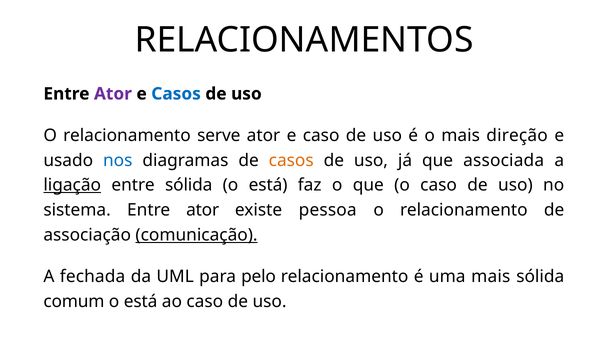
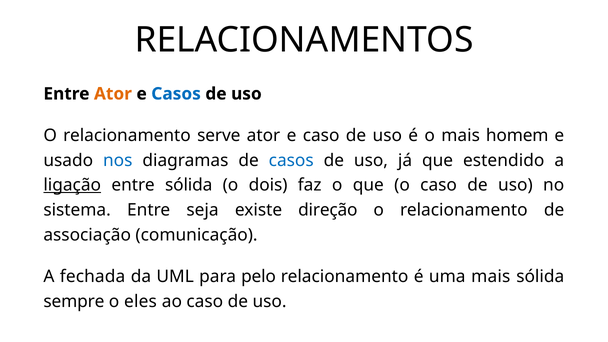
Ator at (113, 94) colour: purple -> orange
direção: direção -> homem
casos at (291, 160) colour: orange -> blue
associada: associada -> estendido
está at (268, 185): está -> dois
sistema Entre ator: ator -> seja
pessoa: pessoa -> direção
comunicação underline: present -> none
comum: comum -> sempre
está at (141, 302): está -> eles
